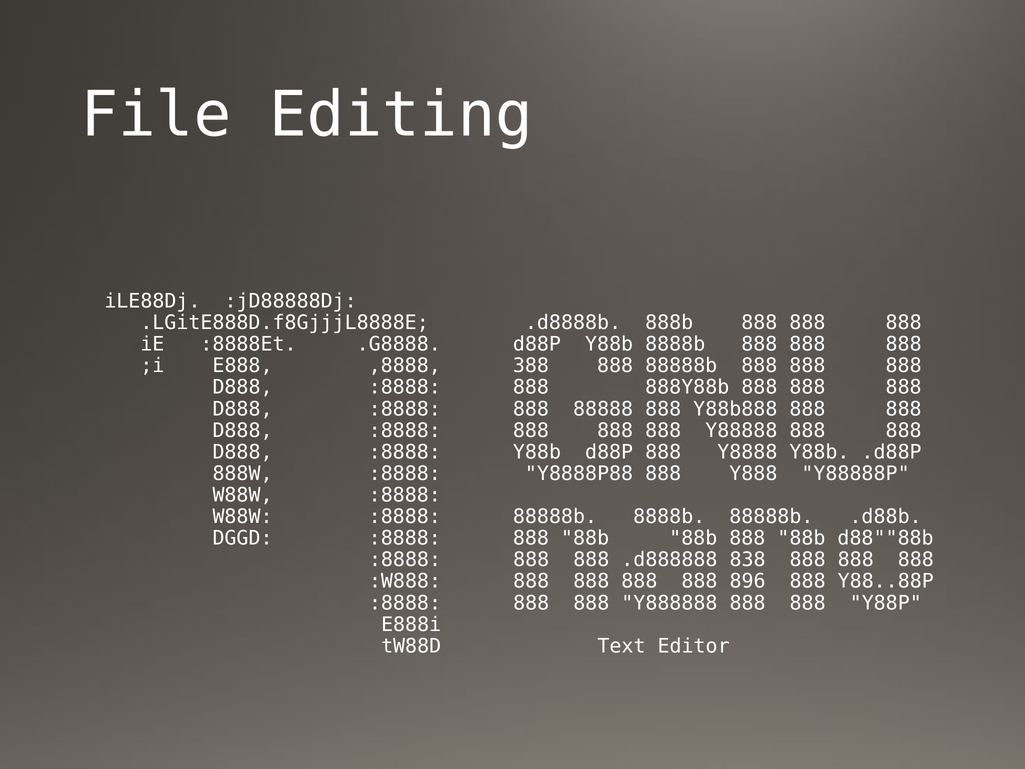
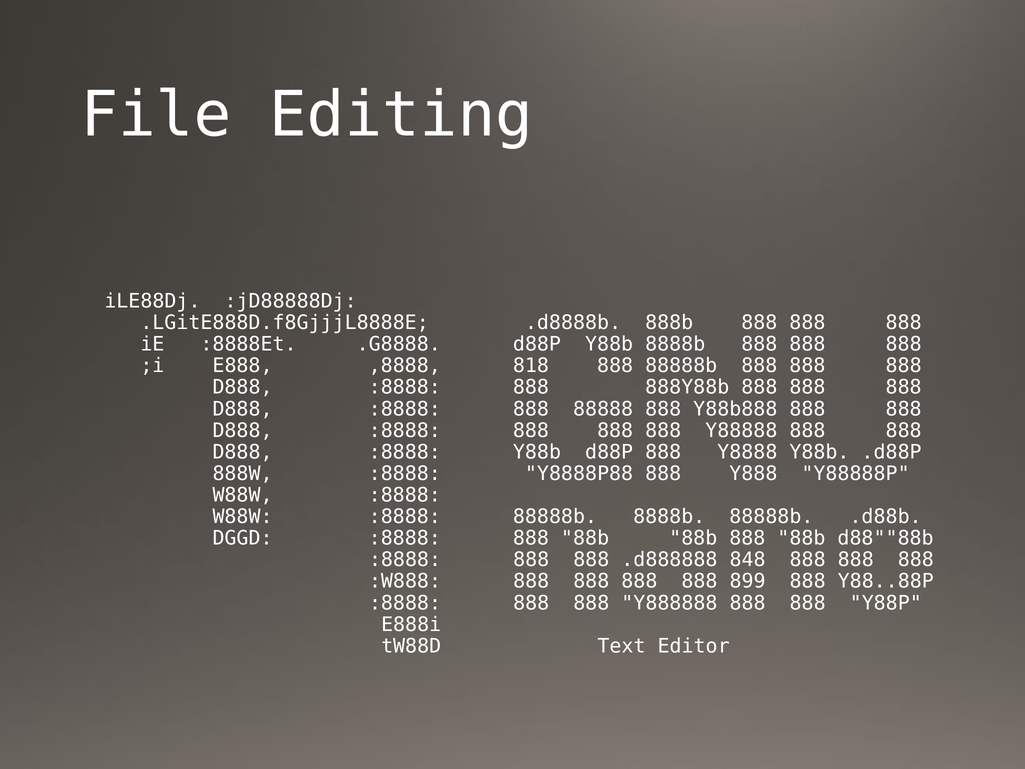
388: 388 -> 818
838: 838 -> 848
896: 896 -> 899
